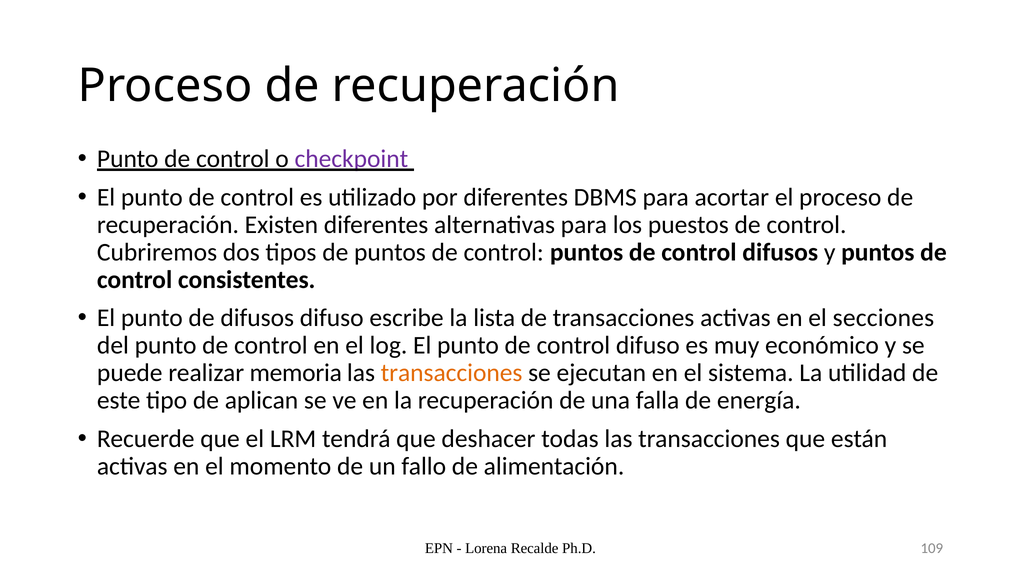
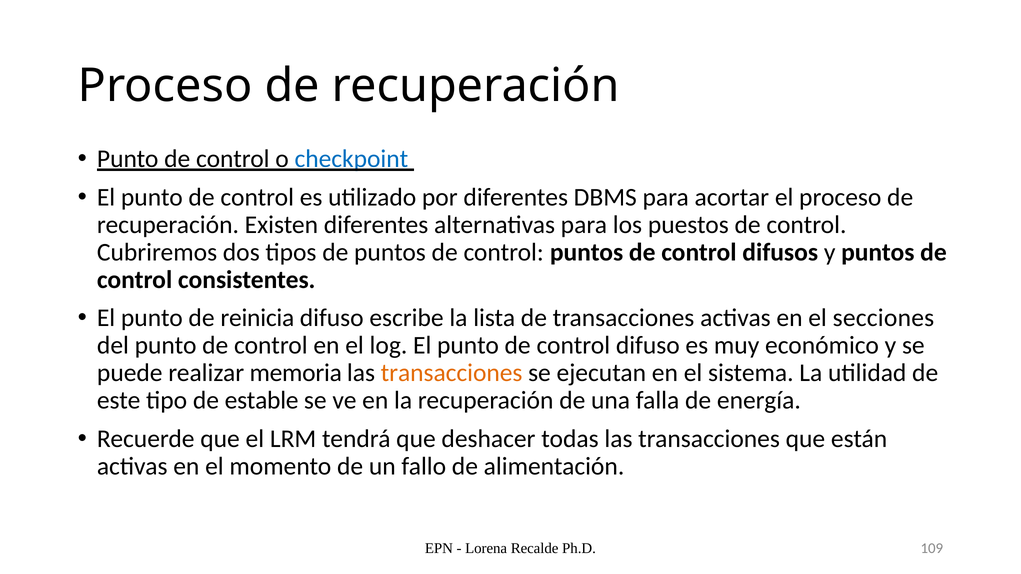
checkpoint colour: purple -> blue
de difusos: difusos -> reinicia
aplican: aplican -> estable
